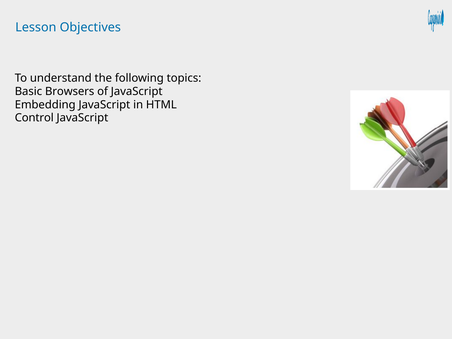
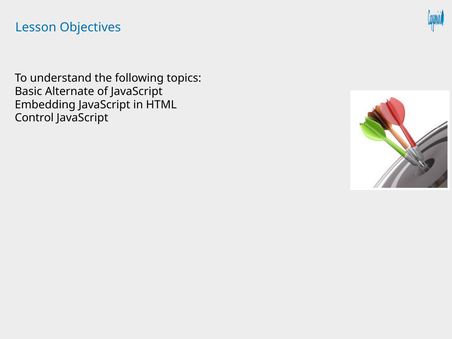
Browsers: Browsers -> Alternate
